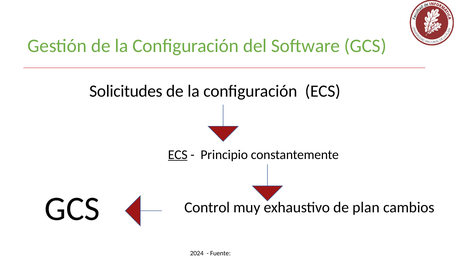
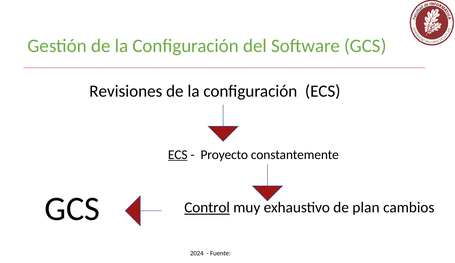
Solicitudes: Solicitudes -> Revisiones
Principio: Principio -> Proyecto
Control underline: none -> present
